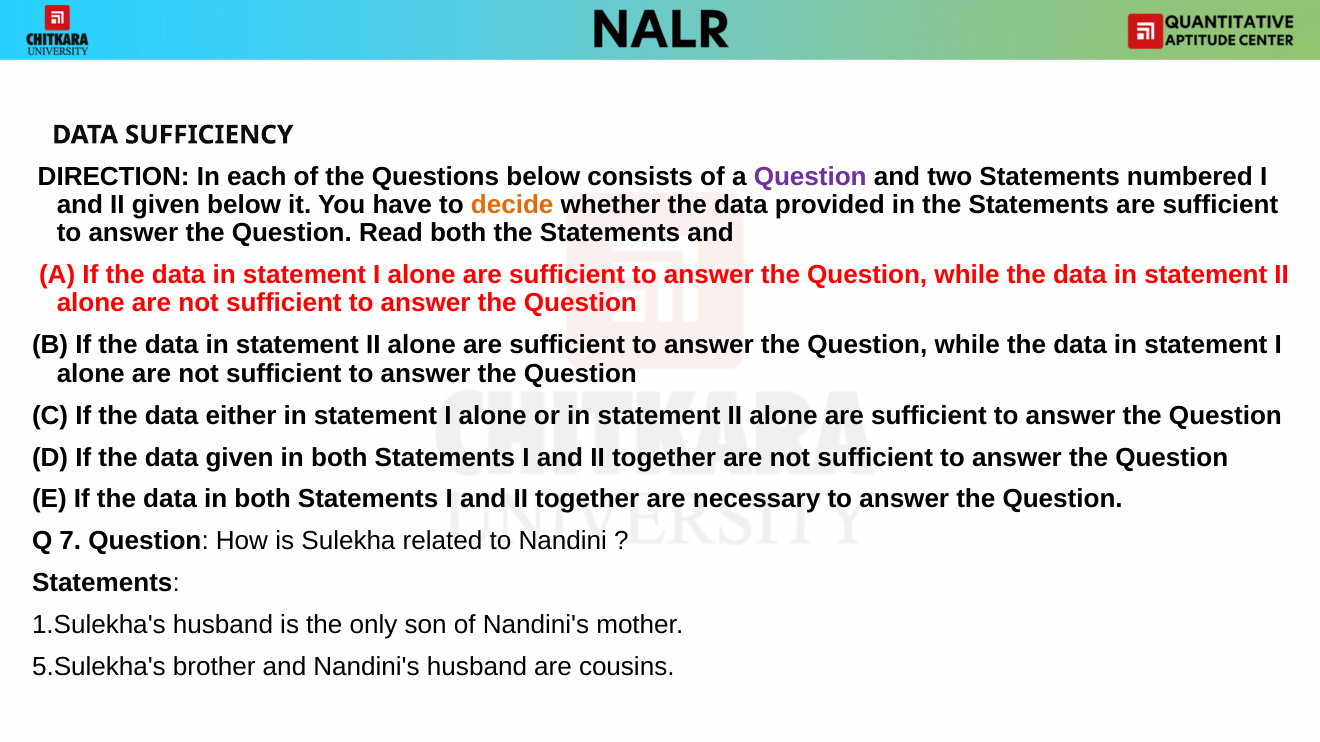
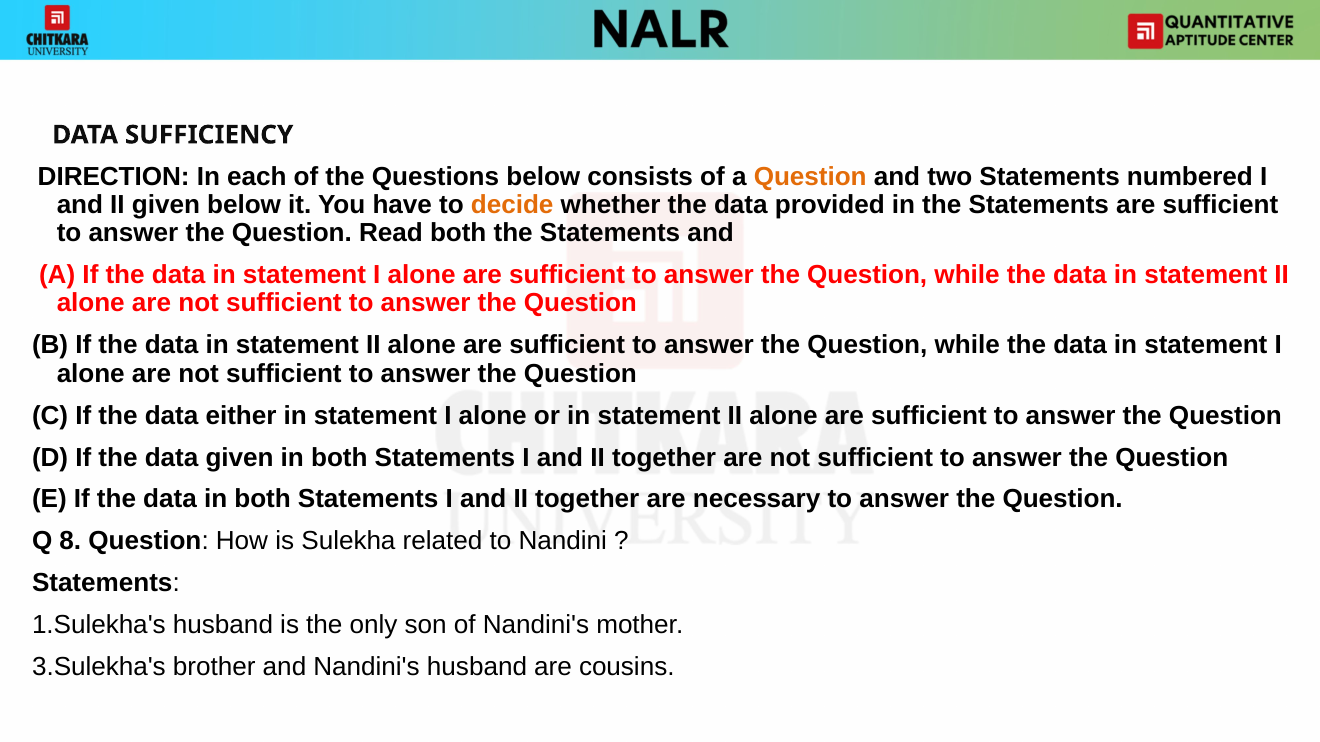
Question at (810, 177) colour: purple -> orange
7: 7 -> 8
5.Sulekha's: 5.Sulekha's -> 3.Sulekha's
